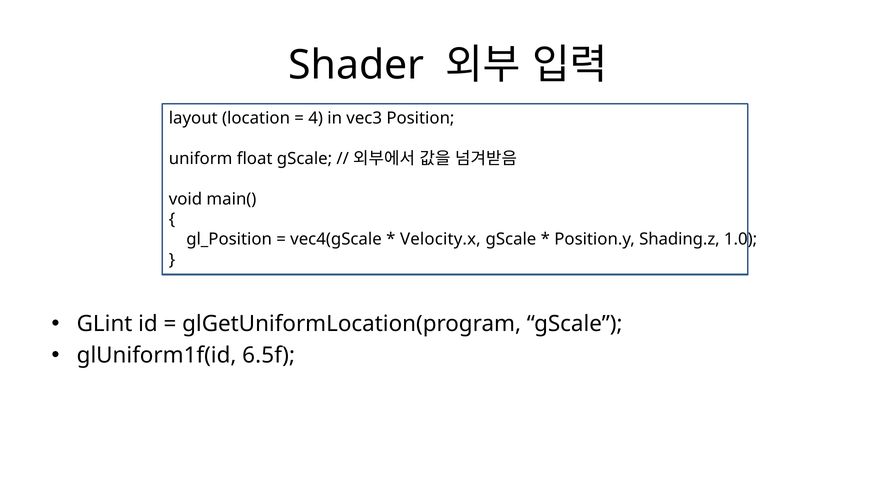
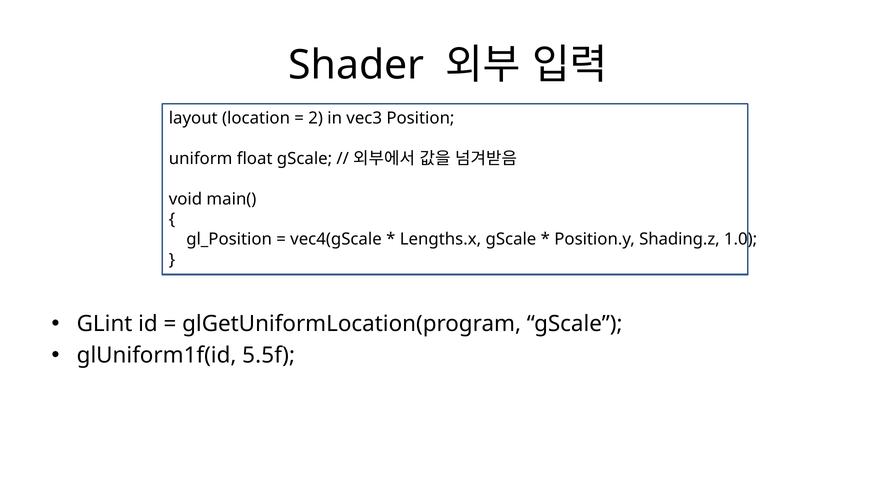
4: 4 -> 2
Velocity.x: Velocity.x -> Lengths.x
6.5f: 6.5f -> 5.5f
